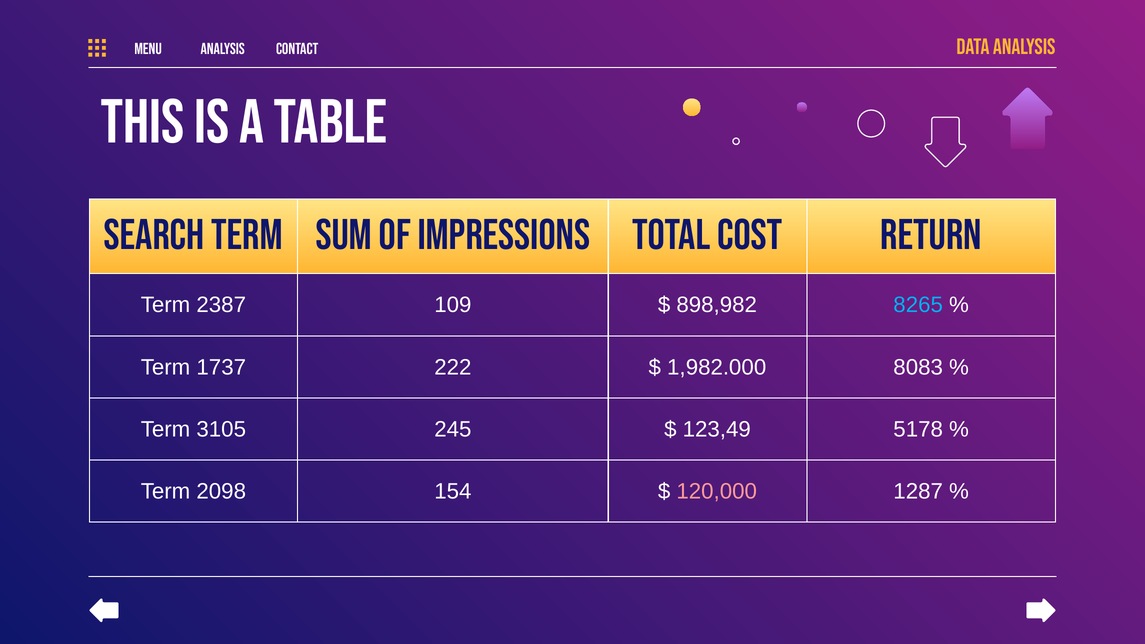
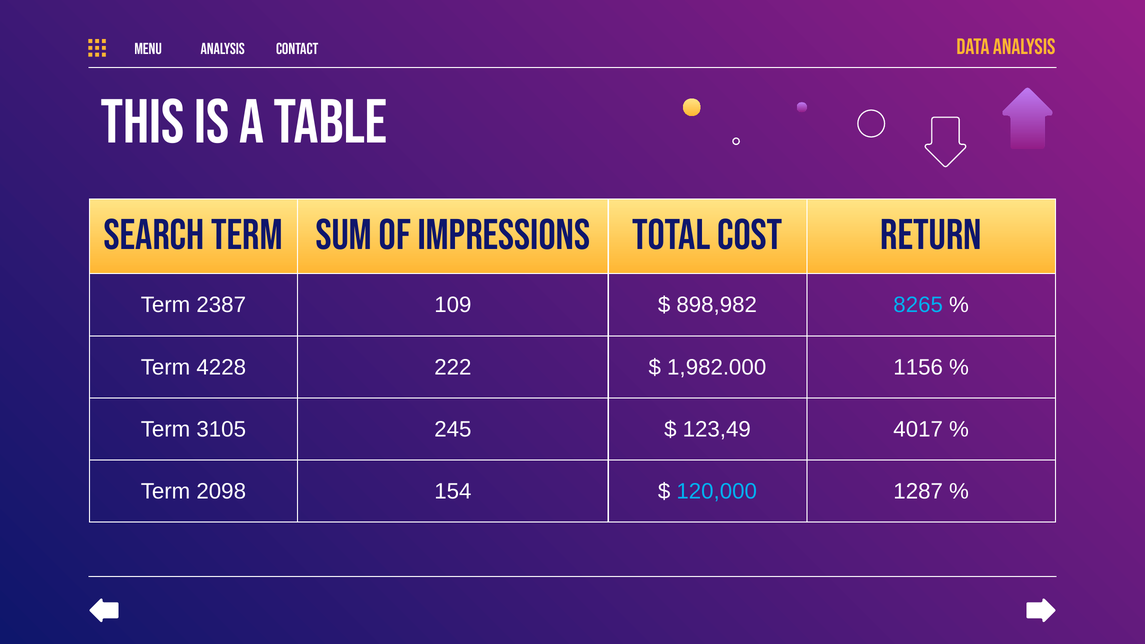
1737: 1737 -> 4228
8083: 8083 -> 1156
5178: 5178 -> 4017
120,000 colour: pink -> light blue
